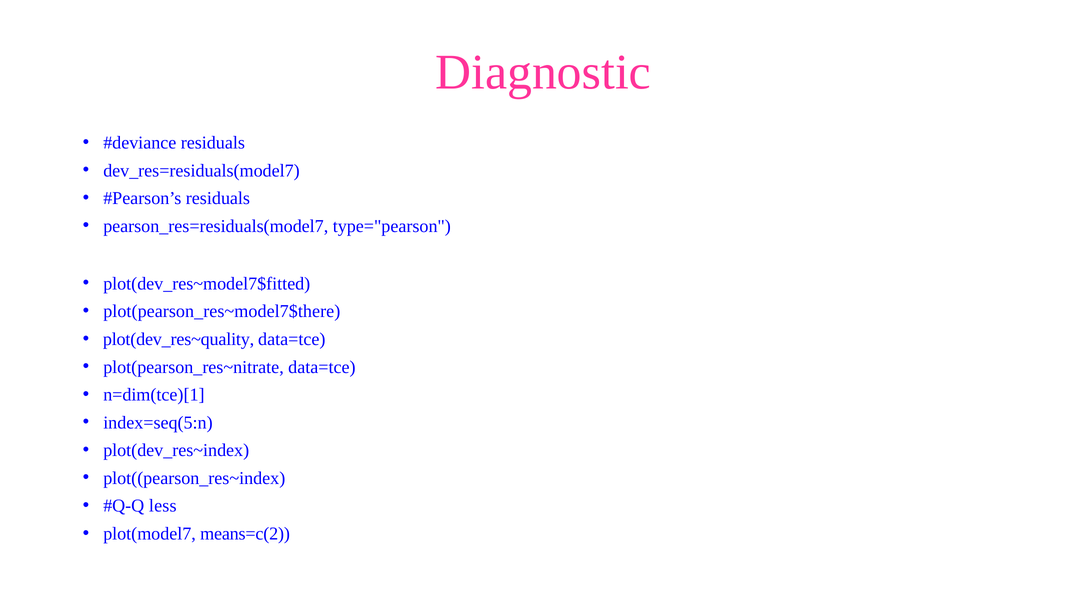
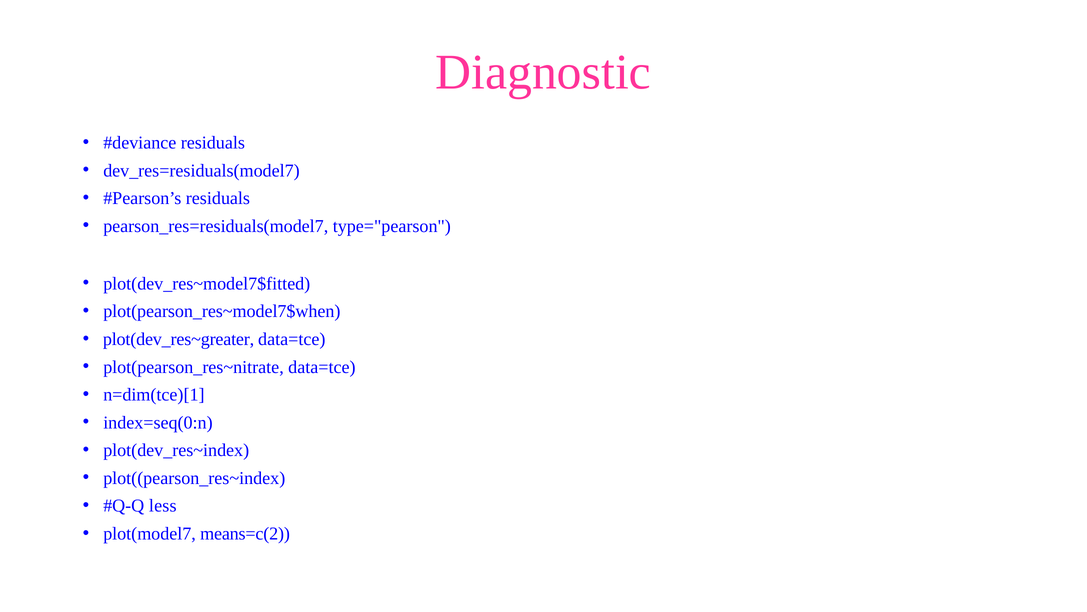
plot(pearson_res~model7$there: plot(pearson_res~model7$there -> plot(pearson_res~model7$when
plot(dev_res~quality: plot(dev_res~quality -> plot(dev_res~greater
index=seq(5:n: index=seq(5:n -> index=seq(0:n
